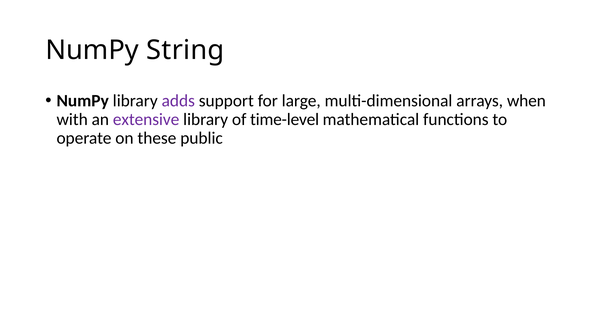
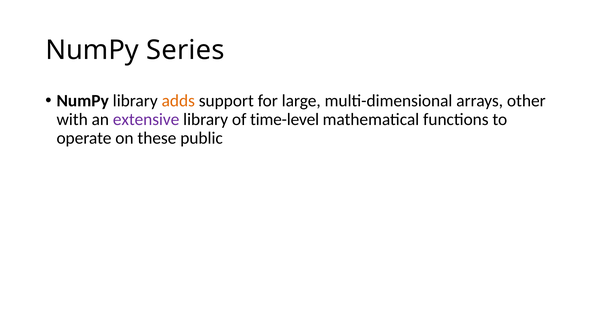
String: String -> Series
adds colour: purple -> orange
when: when -> other
